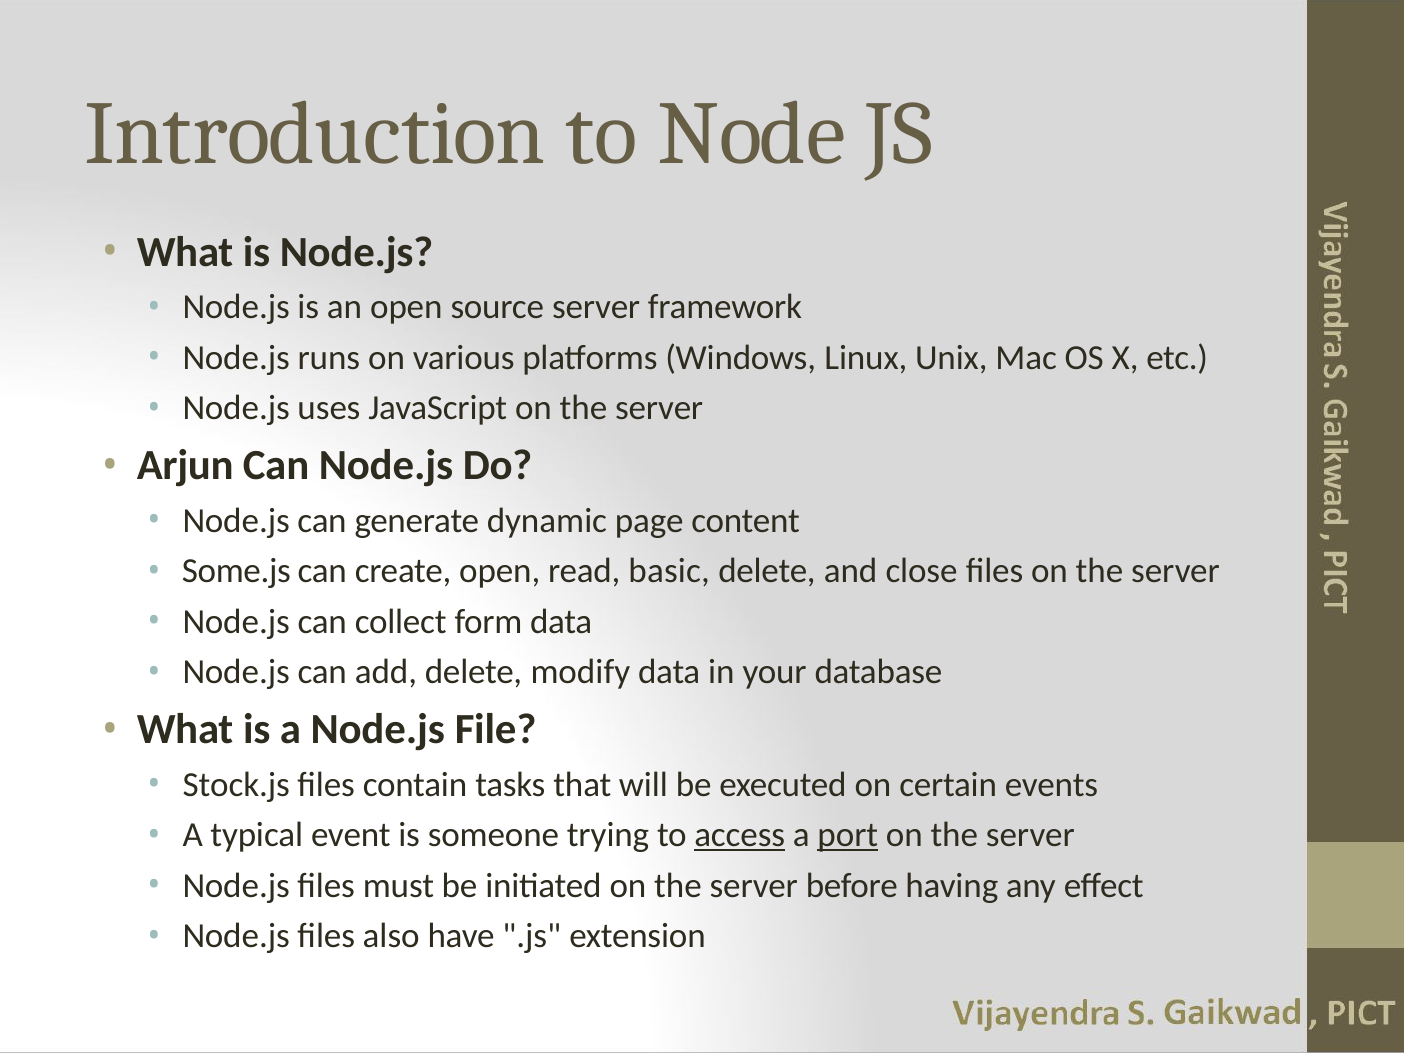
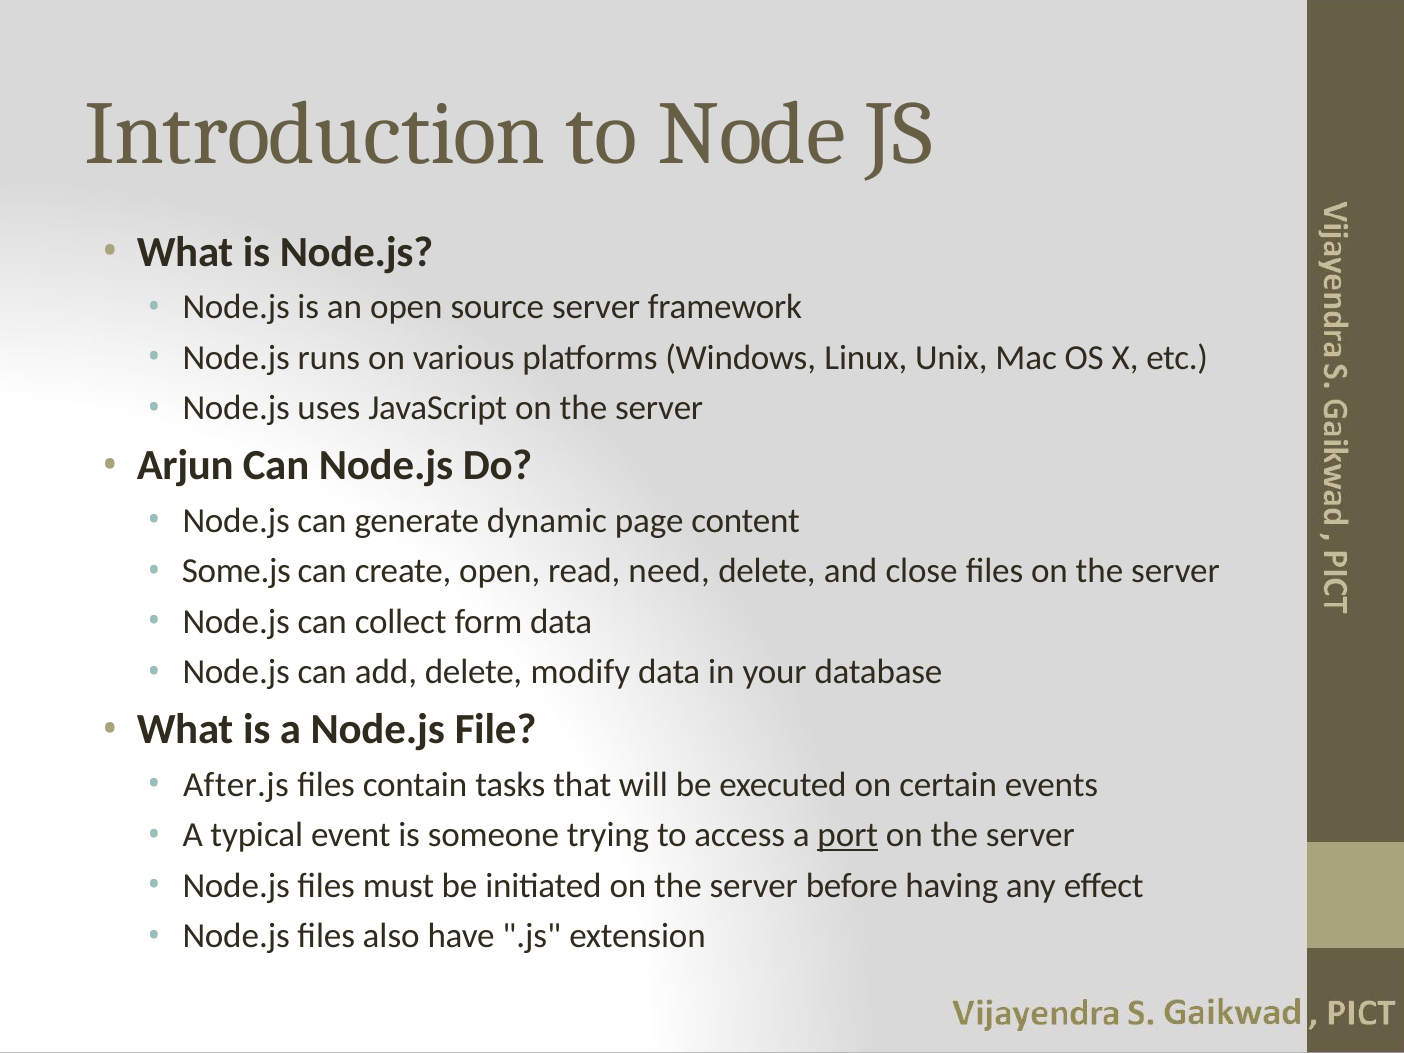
basic: basic -> need
Stock.js: Stock.js -> After.js
access underline: present -> none
